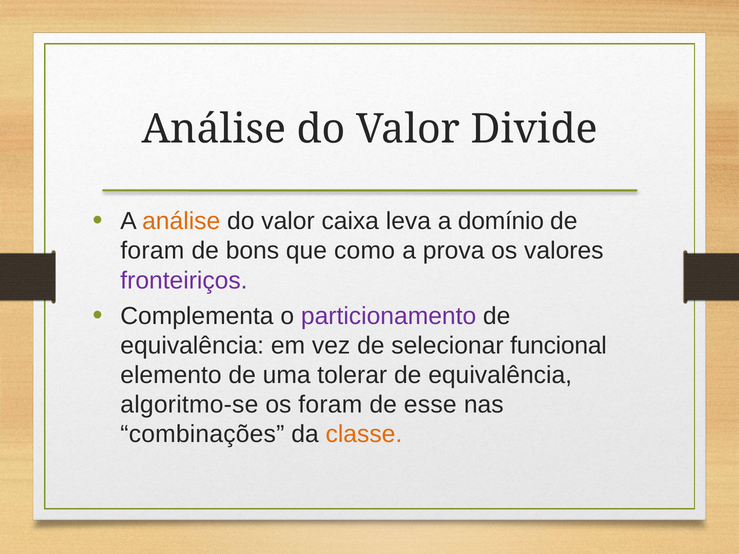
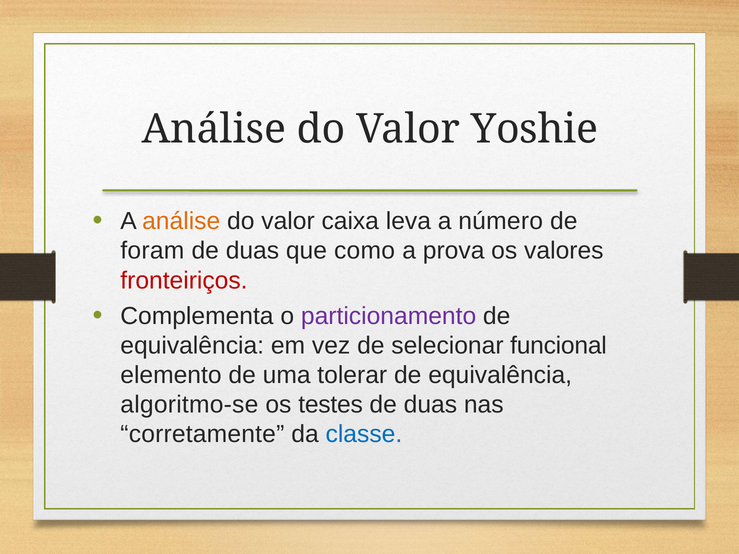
Divide: Divide -> Yoshie
domínio: domínio -> número
bons at (252, 251): bons -> duas
fronteiriços colour: purple -> red
os foram: foram -> testes
esse at (430, 405): esse -> duas
combinações: combinações -> corretamente
classe colour: orange -> blue
